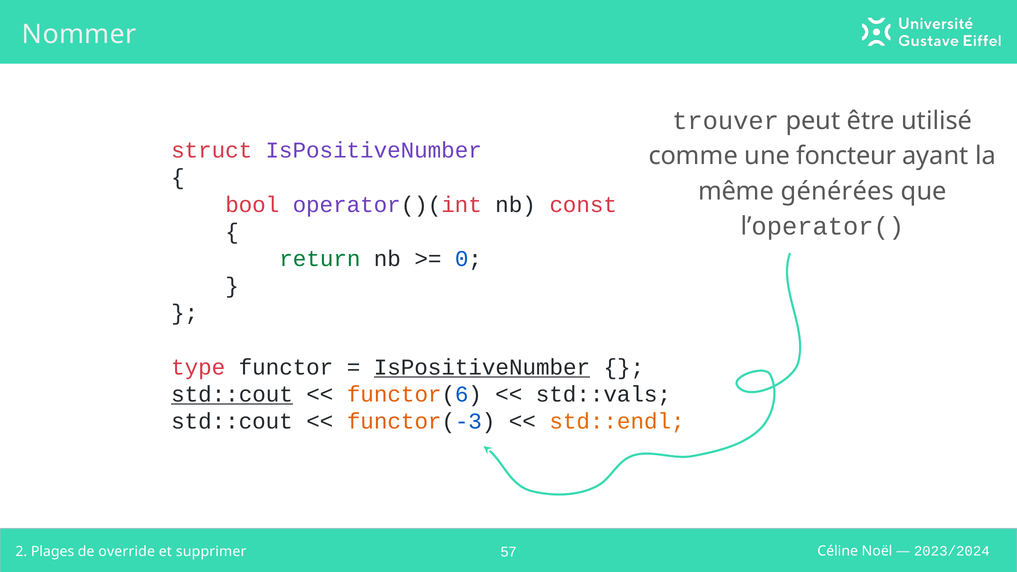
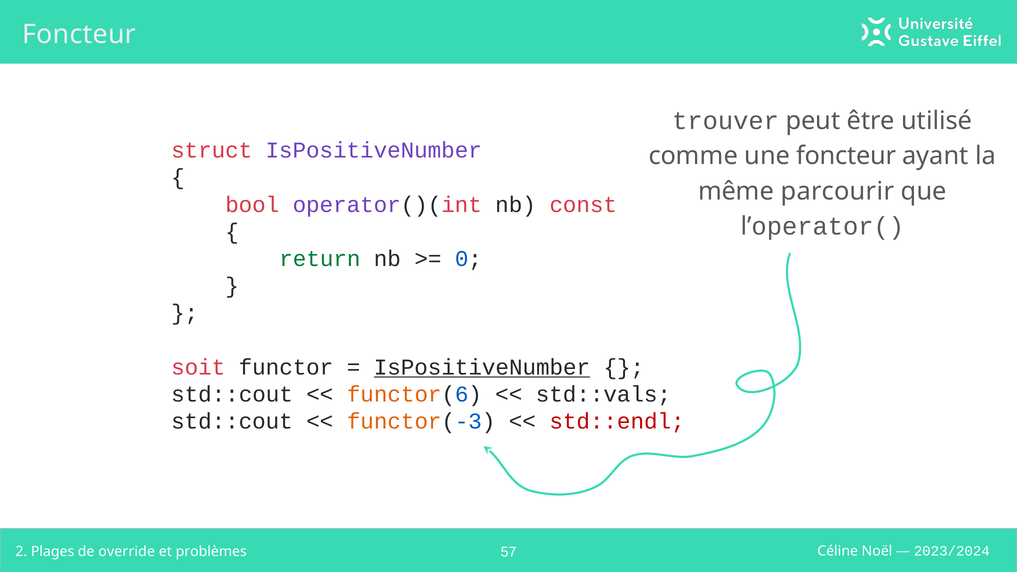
Nommer at (79, 34): Nommer -> Foncteur
générées: générées -> parcourir
type: type -> soit
std::cout at (232, 394) underline: present -> none
std::endl colour: orange -> red
supprimer: supprimer -> problèmes
